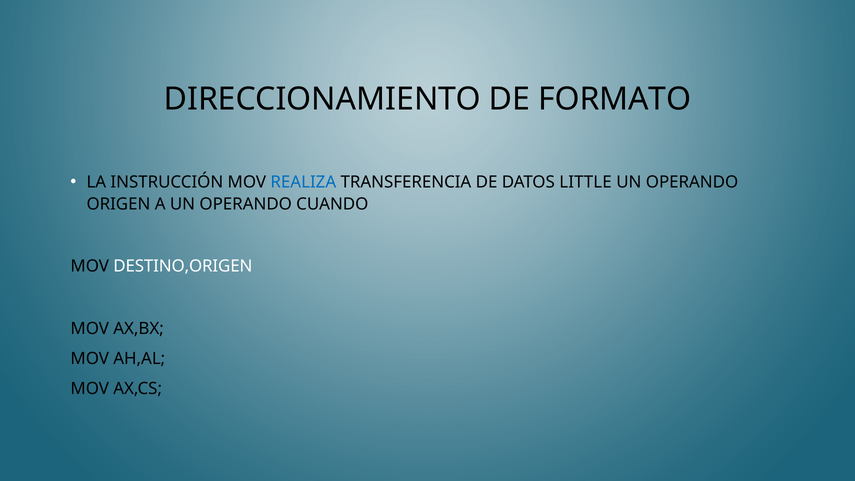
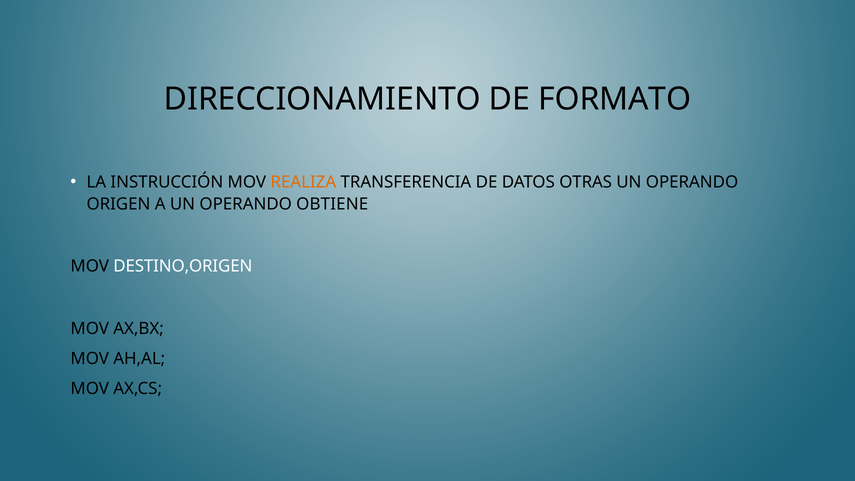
REALIZA colour: blue -> orange
LITTLE: LITTLE -> OTRAS
CUANDO: CUANDO -> OBTIENE
